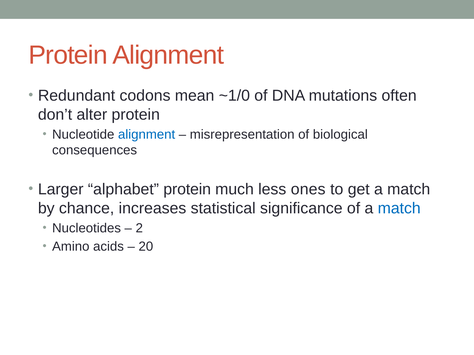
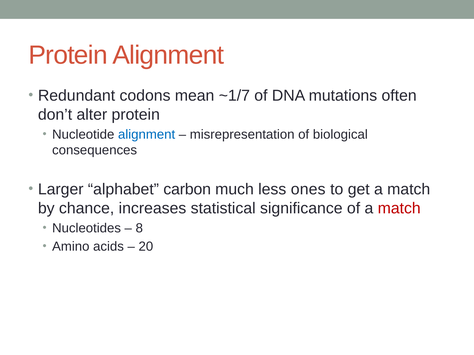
~1/0: ~1/0 -> ~1/7
alphabet protein: protein -> carbon
match at (399, 209) colour: blue -> red
2: 2 -> 8
